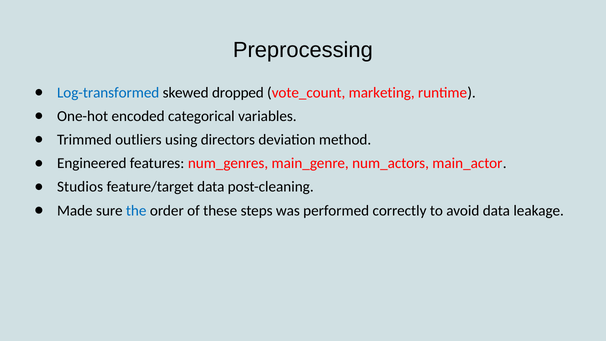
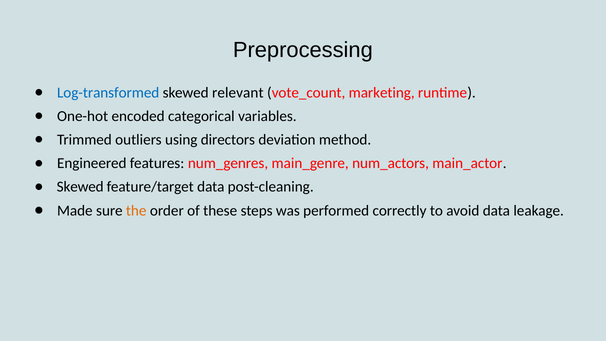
dropped: dropped -> relevant
Studios at (80, 187): Studios -> Skewed
the colour: blue -> orange
